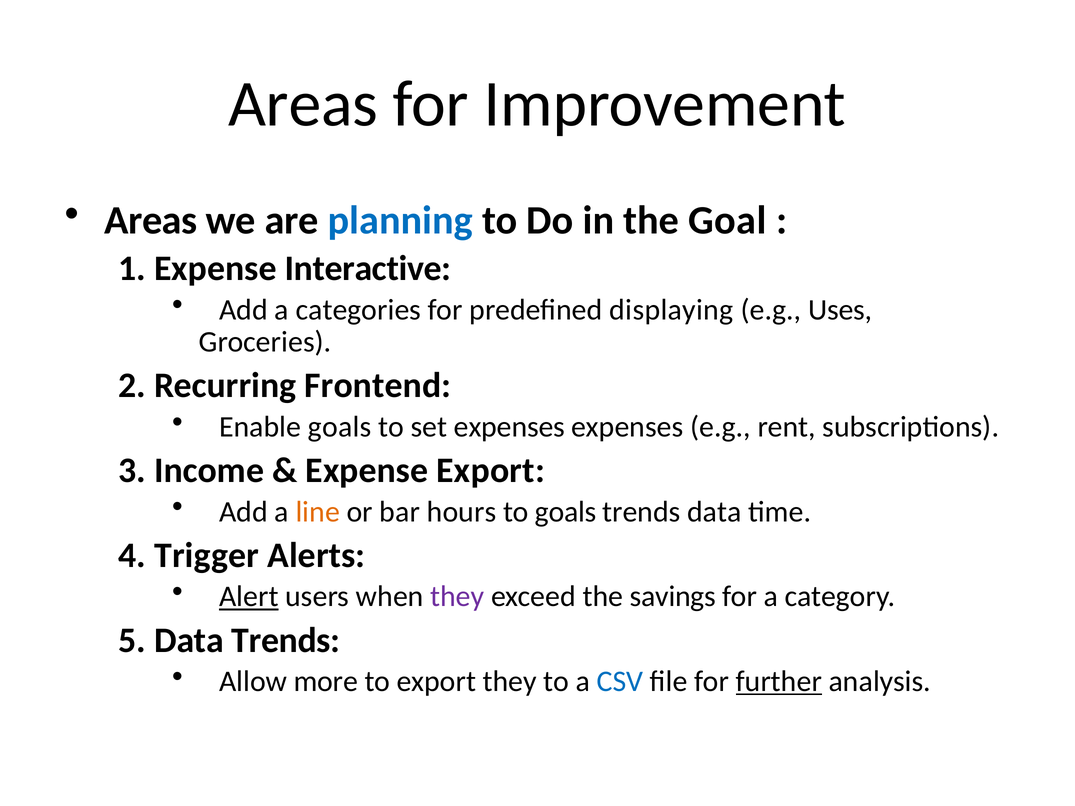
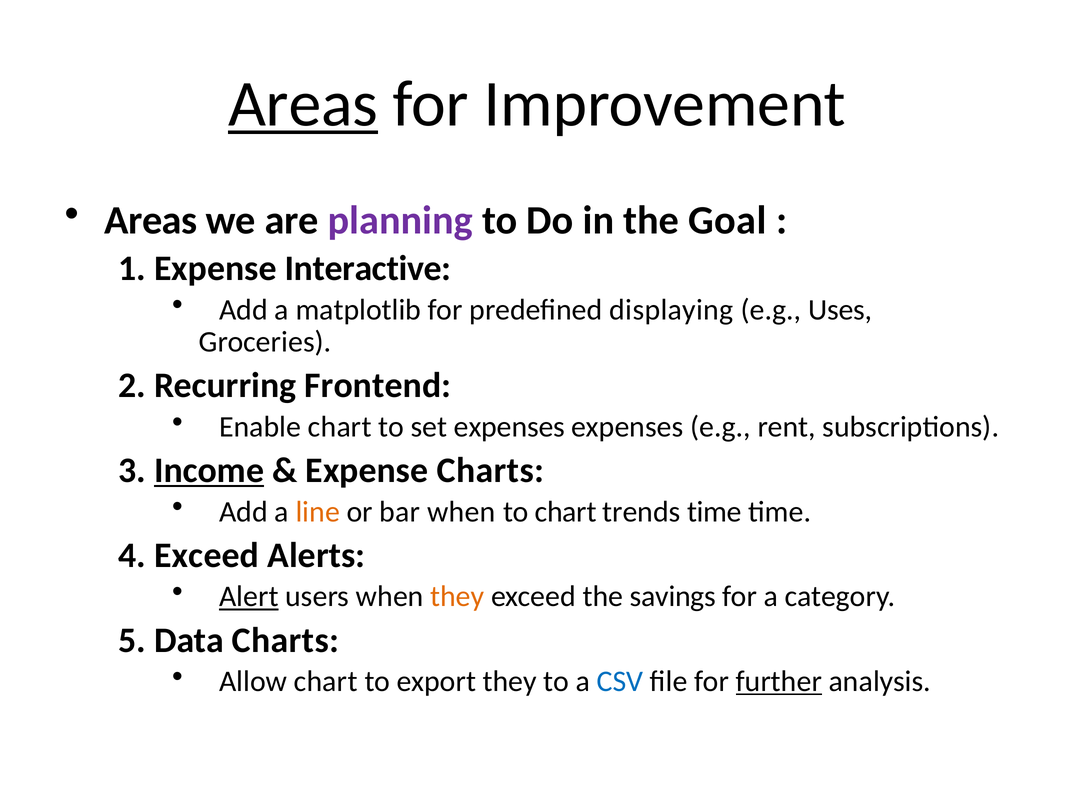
Areas at (303, 104) underline: none -> present
planning colour: blue -> purple
categories: categories -> matplotlib
Enable goals: goals -> chart
Income underline: none -> present
Expense Export: Export -> Charts
bar hours: hours -> when
to goals: goals -> chart
trends data: data -> time
4 Trigger: Trigger -> Exceed
they at (457, 597) colour: purple -> orange
Data Trends: Trends -> Charts
Allow more: more -> chart
